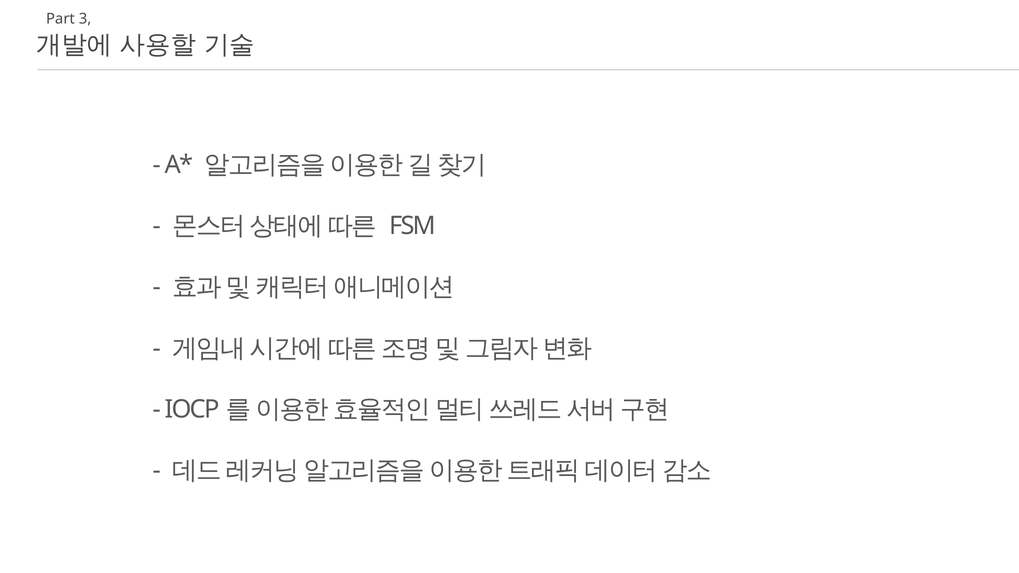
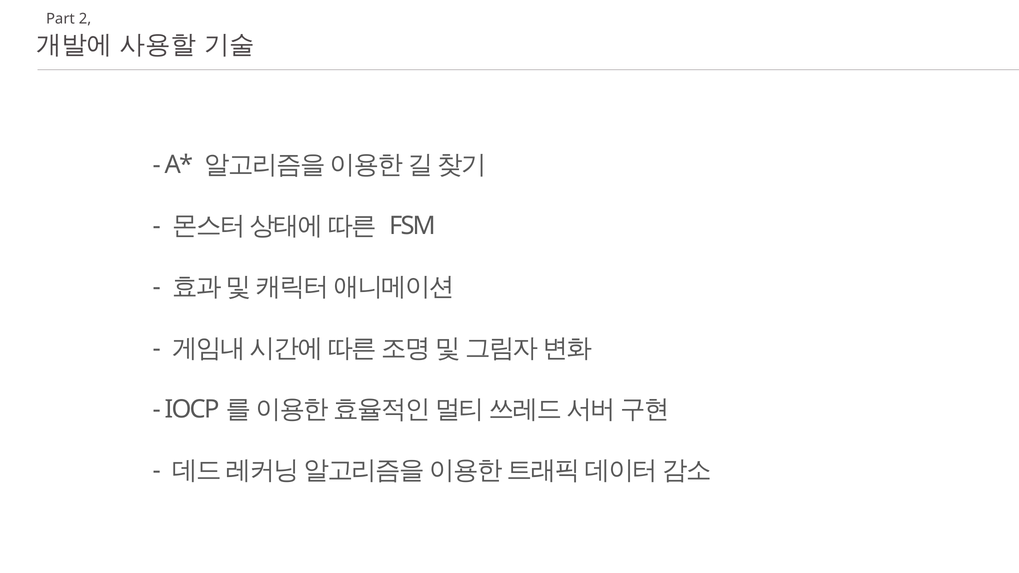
3: 3 -> 2
